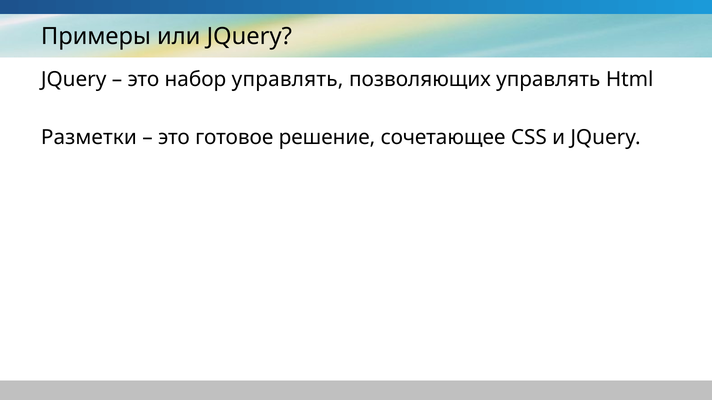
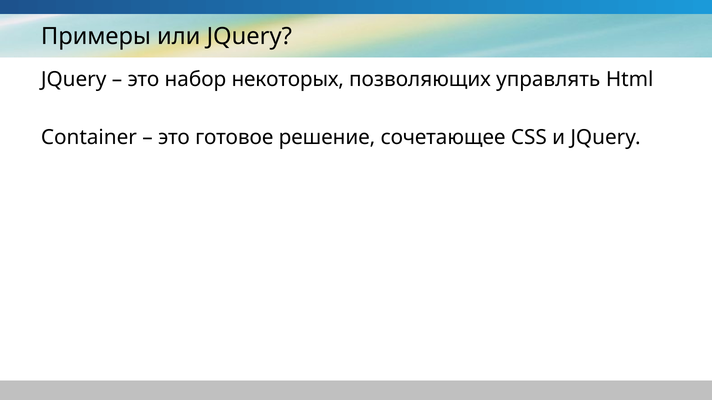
набор управлять: управлять -> некоторых
Разметки: Разметки -> Container
